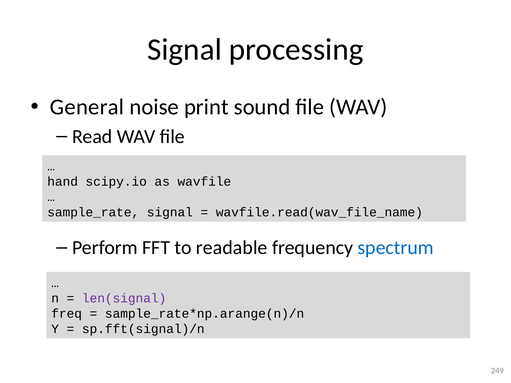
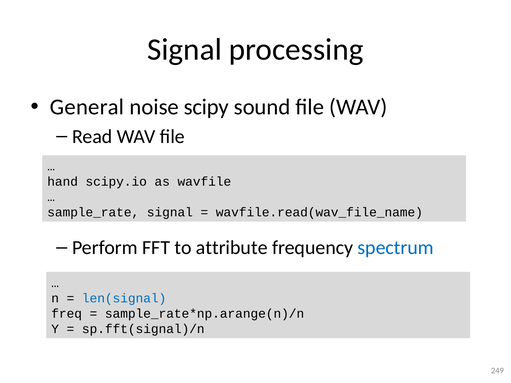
print: print -> scipy
readable: readable -> attribute
len(signal colour: purple -> blue
